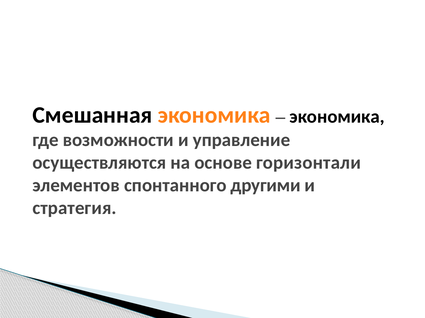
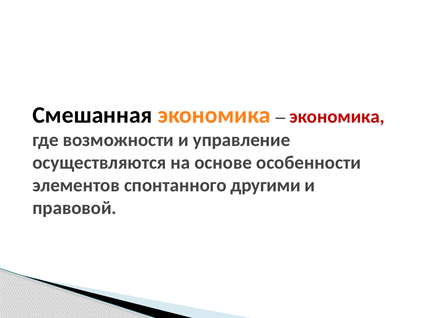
экономика at (337, 117) colour: black -> red
горизонтали: горизонтали -> особенности
стратегия: стратегия -> правовой
